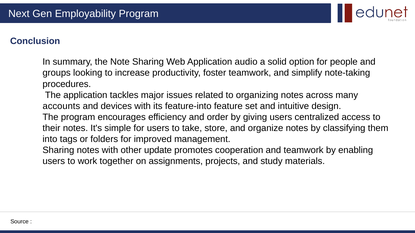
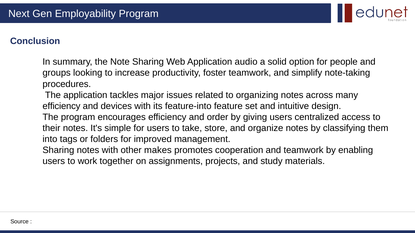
accounts at (61, 106): accounts -> efficiency
update: update -> makes
